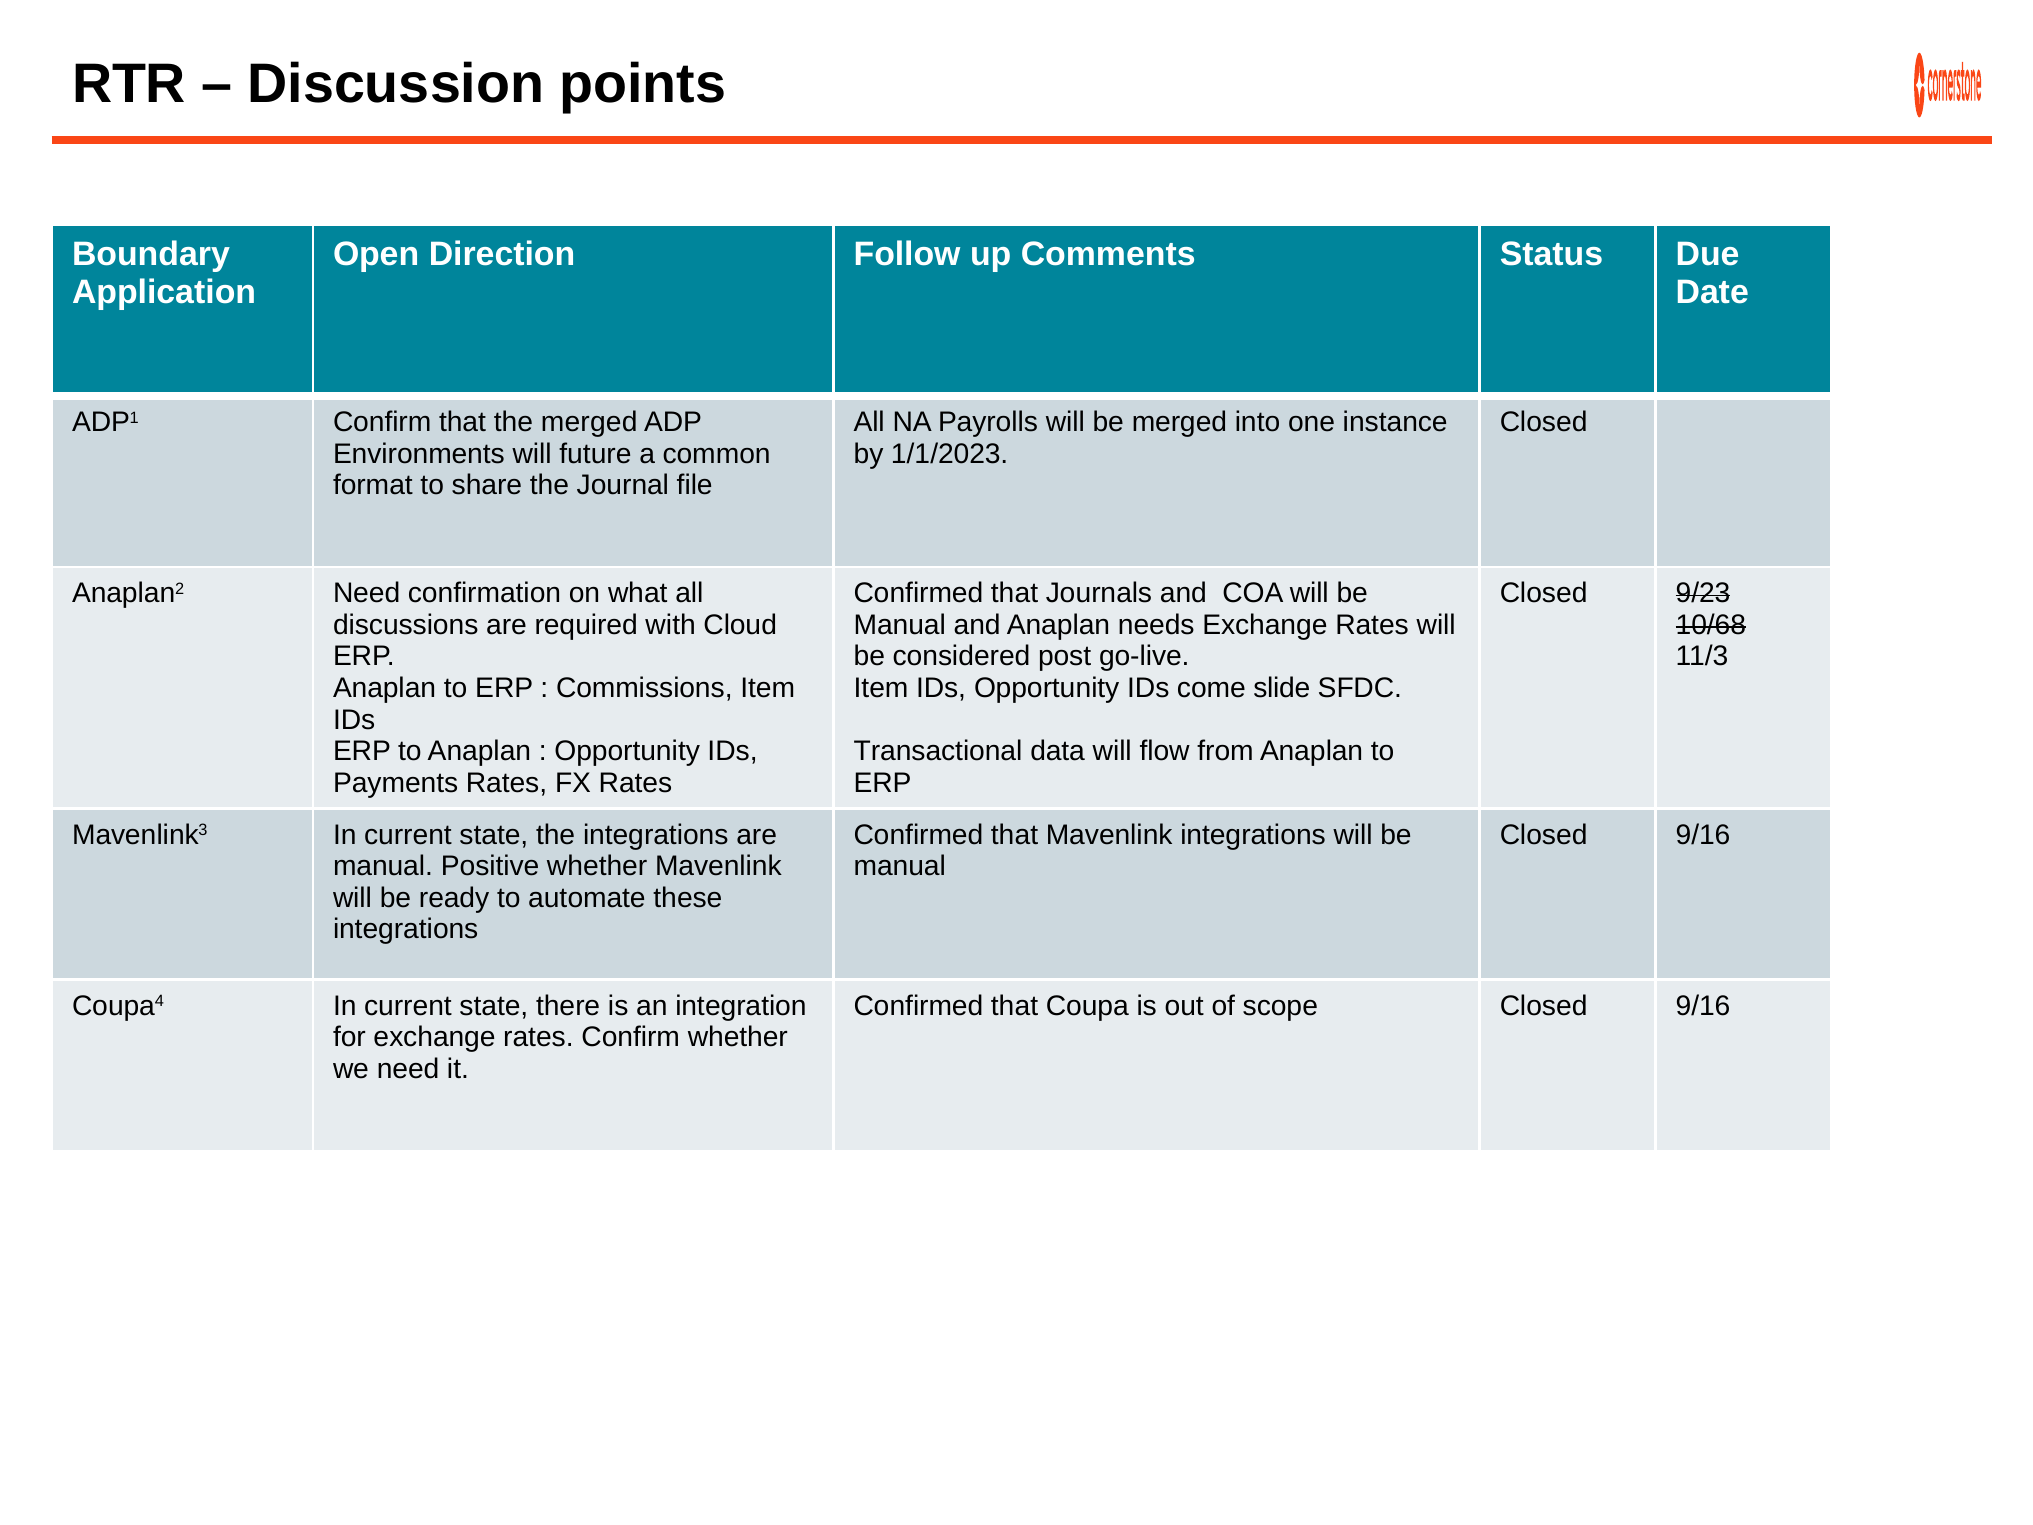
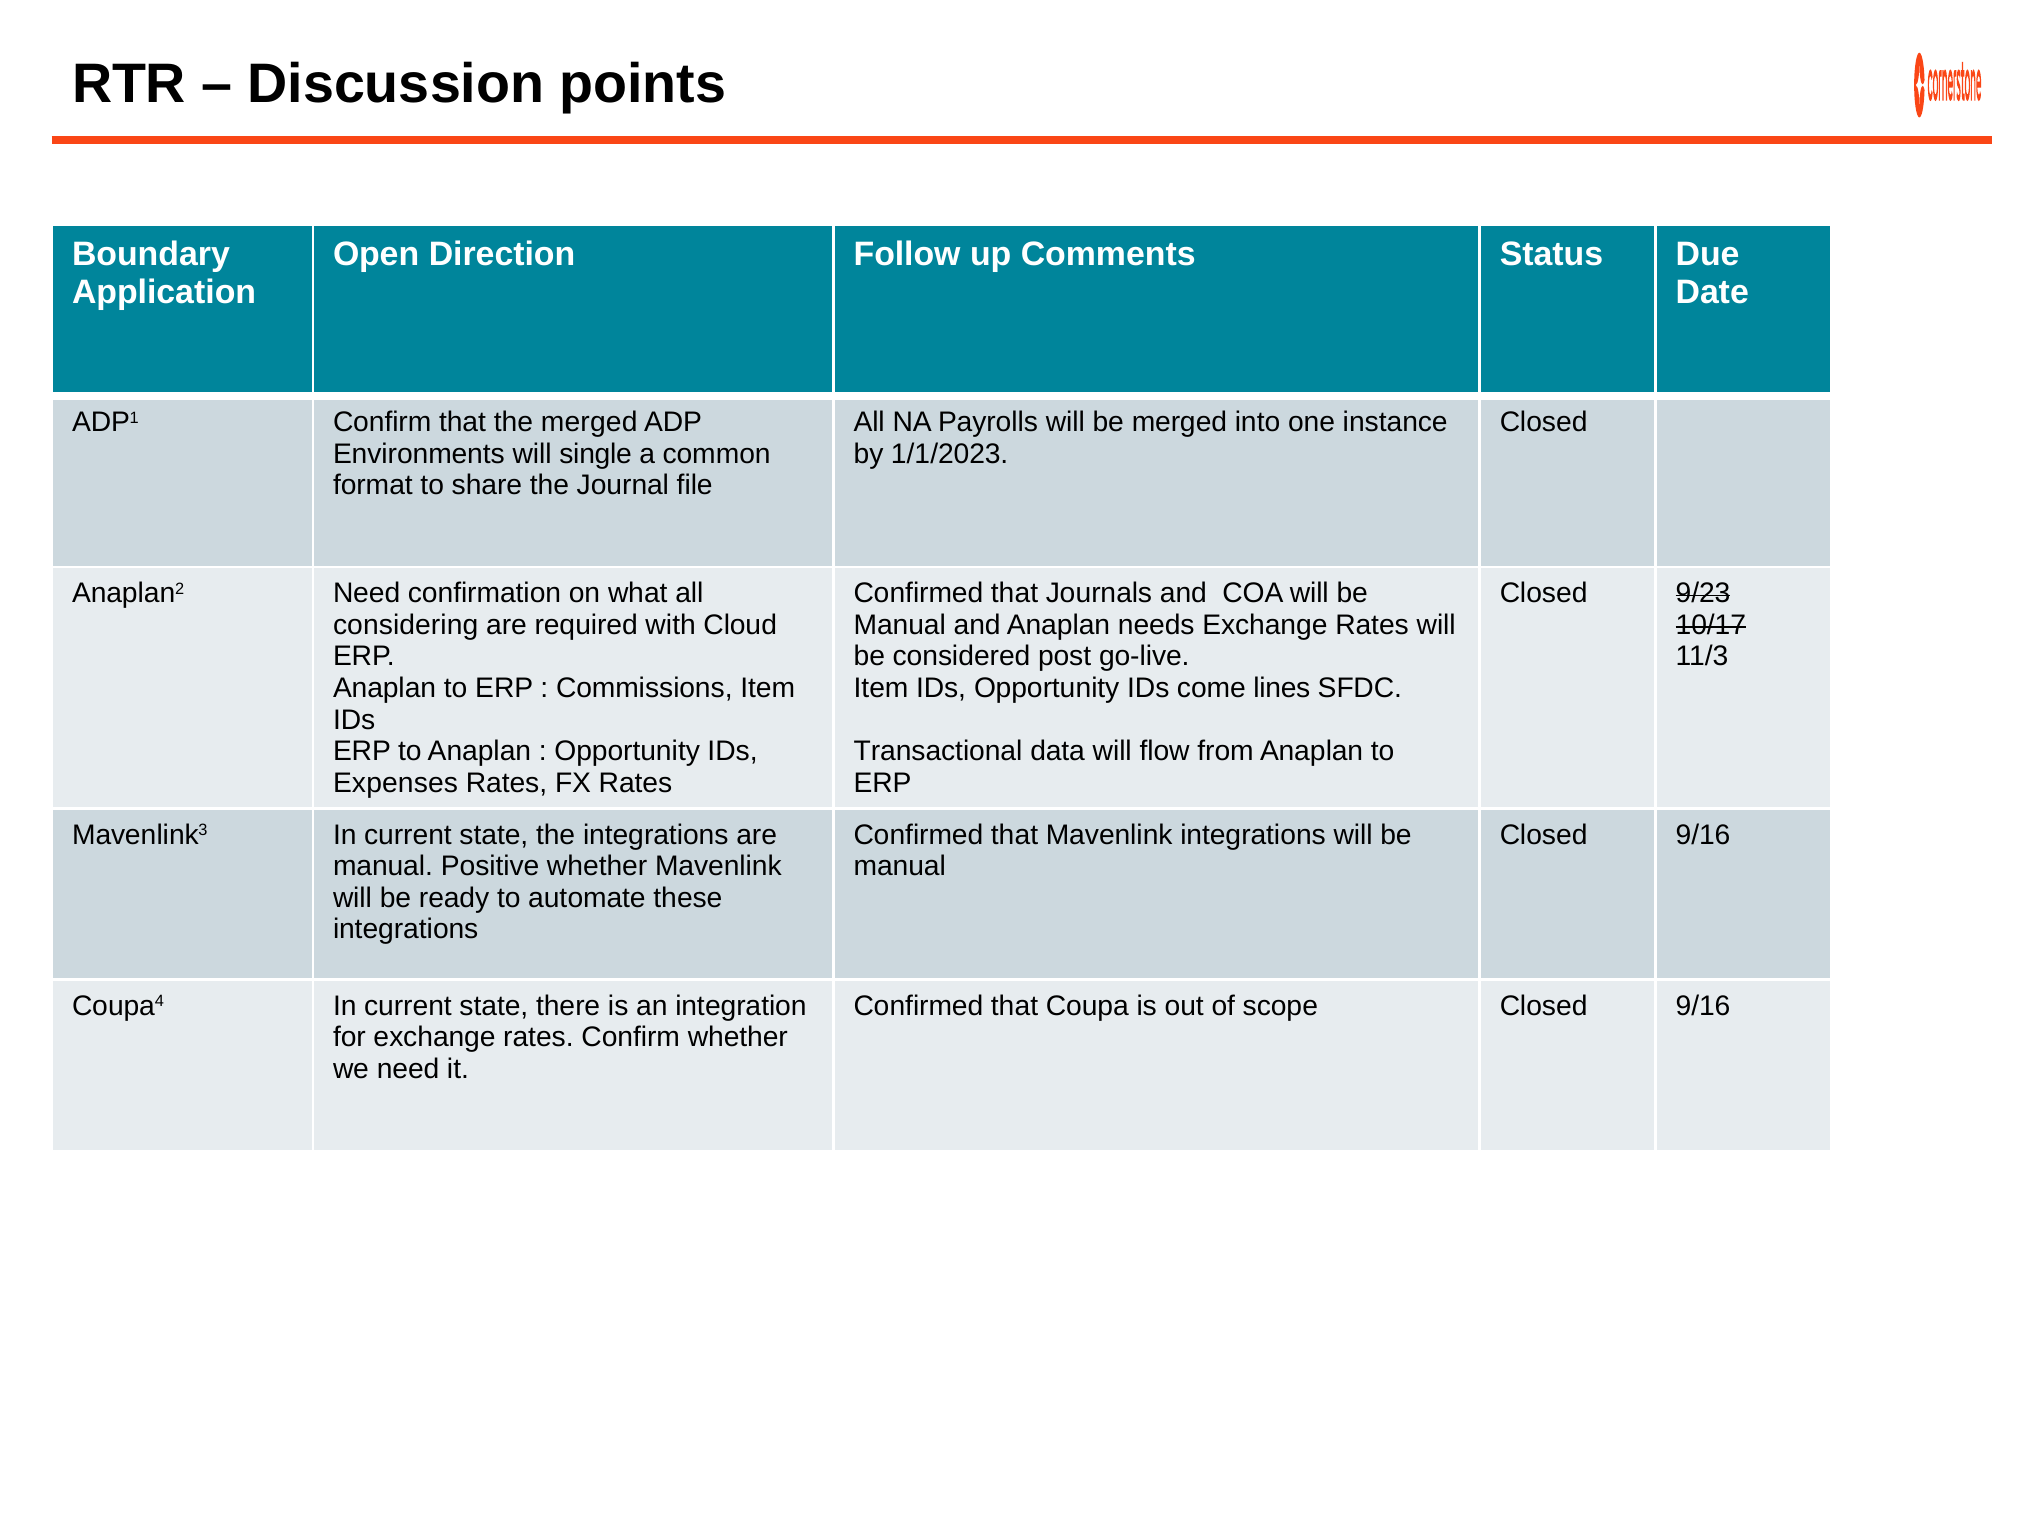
future: future -> single
discussions: discussions -> considering
10/68: 10/68 -> 10/17
slide: slide -> lines
Payments: Payments -> Expenses
